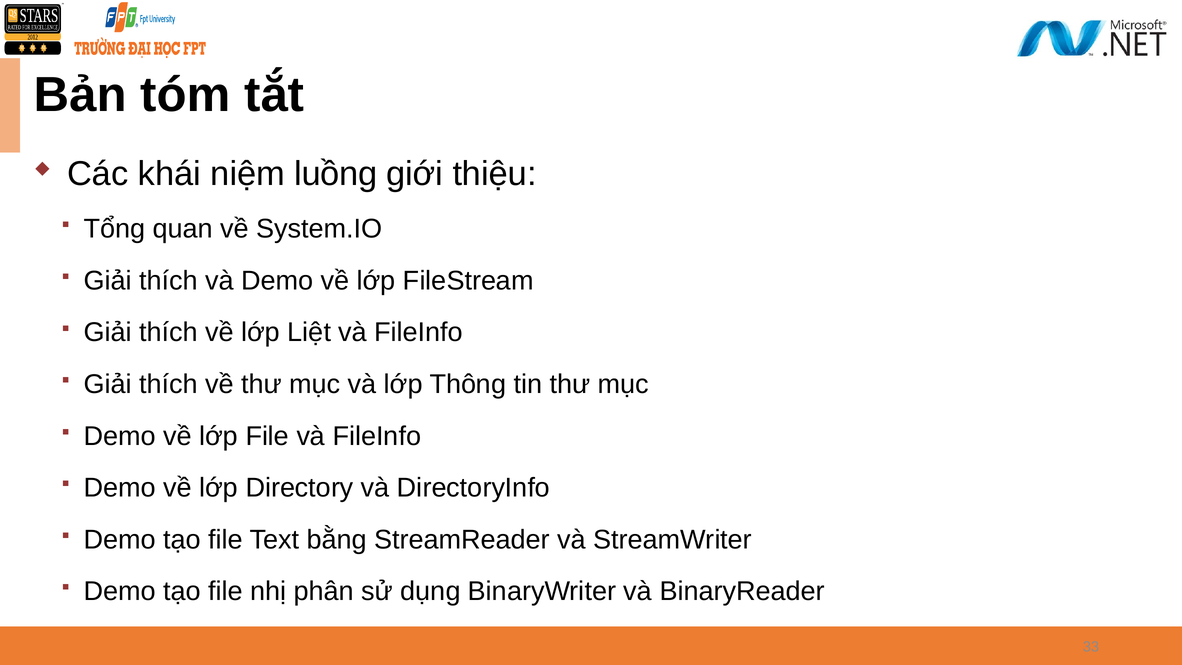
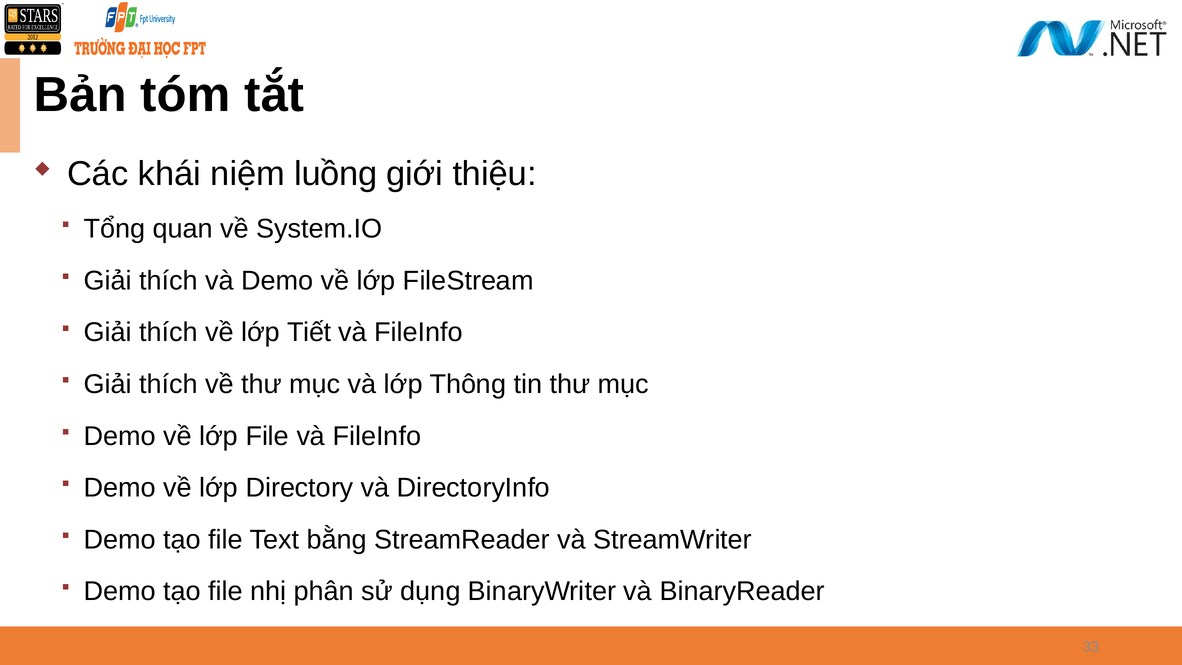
Liệt: Liệt -> Tiết
